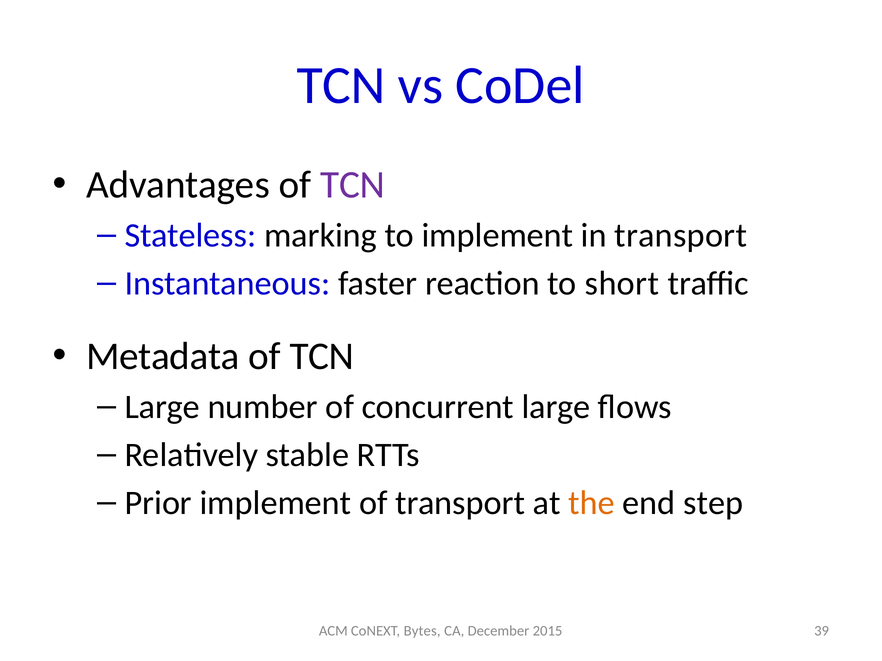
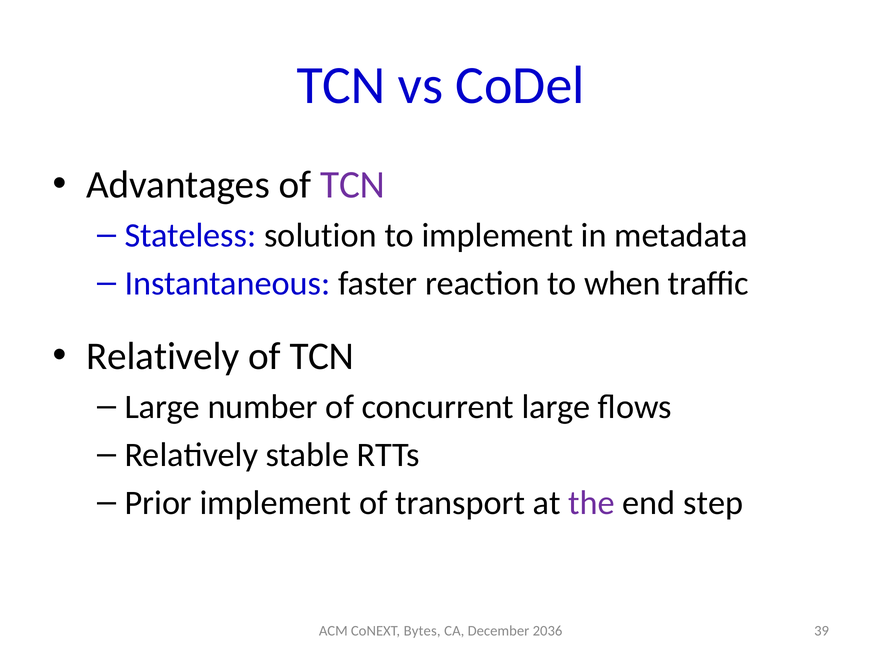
marking: marking -> solution
in transport: transport -> metadata
short: short -> when
Metadata at (163, 357): Metadata -> Relatively
the colour: orange -> purple
2015: 2015 -> 2036
